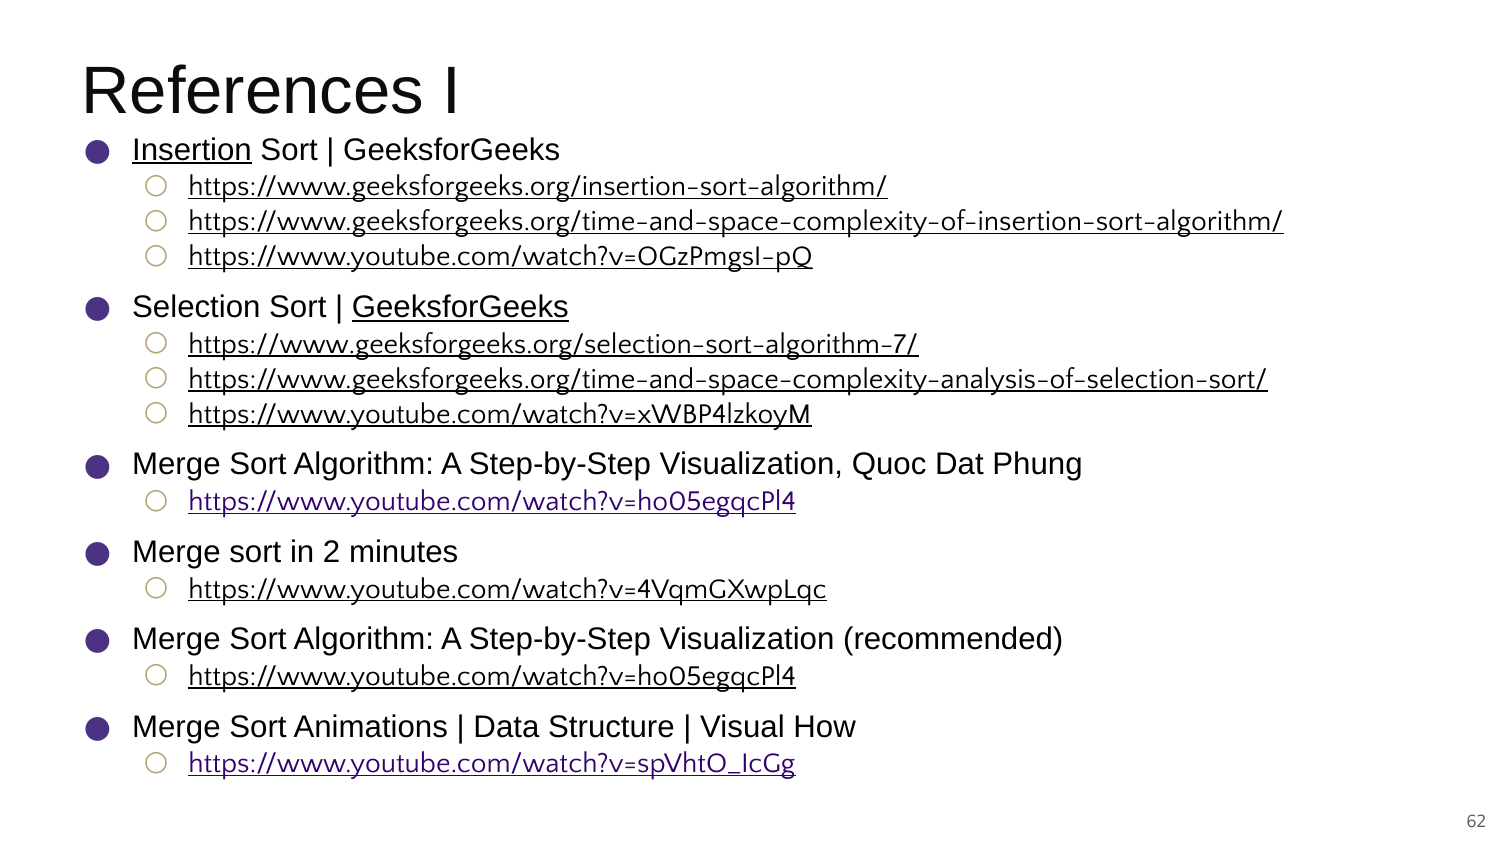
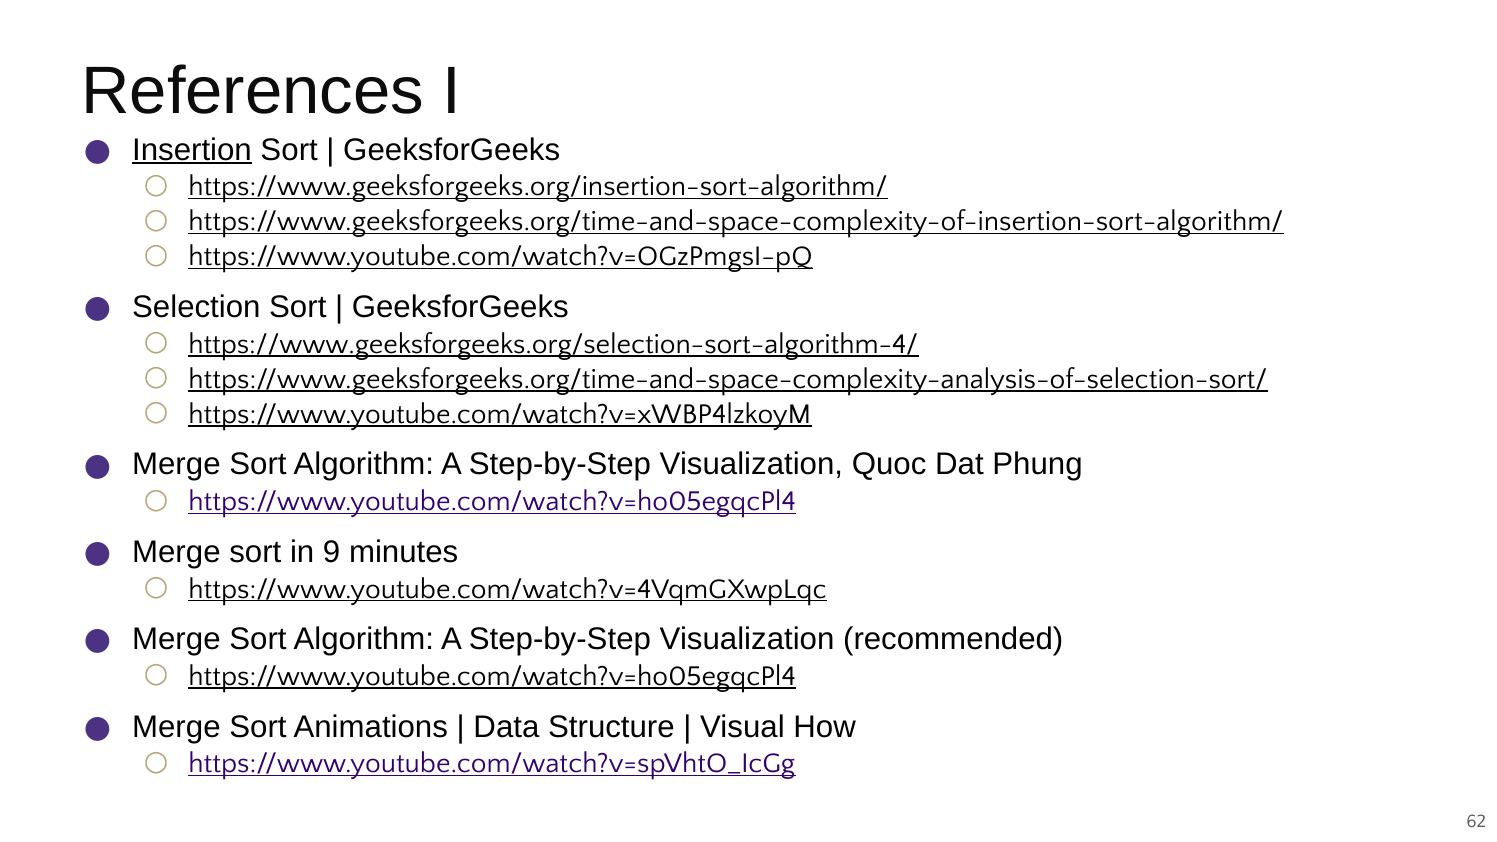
GeeksforGeeks at (460, 307) underline: present -> none
https://www.geeksforgeeks.org/selection-sort-algorithm-7/: https://www.geeksforgeeks.org/selection-sort-algorithm-7/ -> https://www.geeksforgeeks.org/selection-sort-algorithm-4/
2: 2 -> 9
